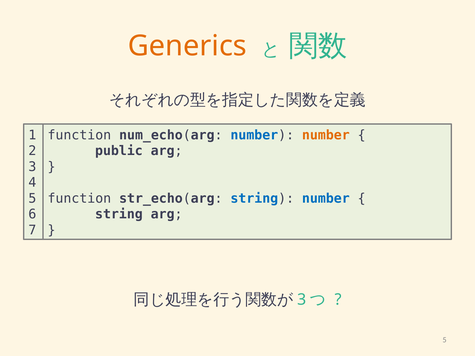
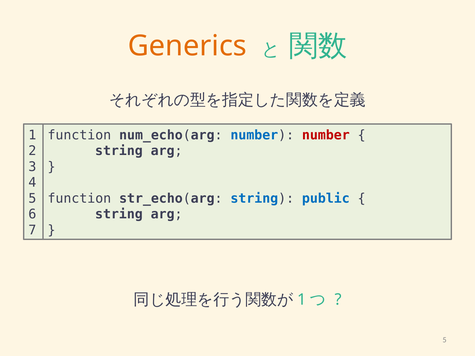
number at (326, 135) colour: orange -> red
public at (119, 151): public -> string
string number: number -> public
3 at (302, 300): 3 -> 1
